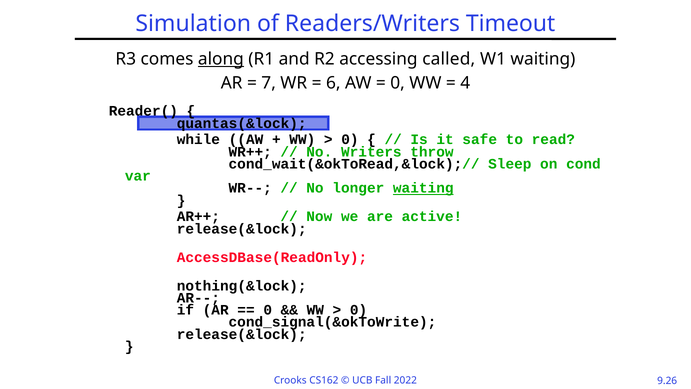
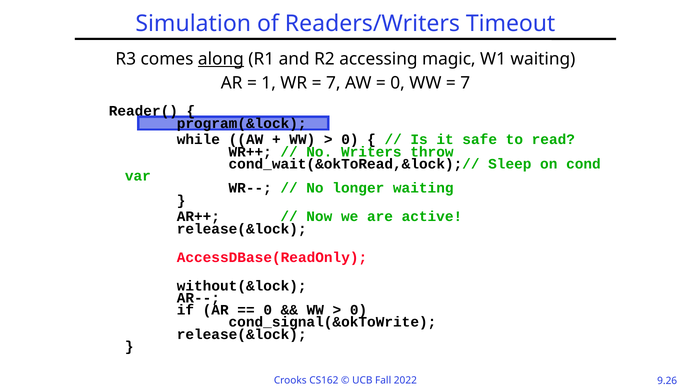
called: called -> magic
7: 7 -> 1
6 at (333, 83): 6 -> 7
4 at (465, 83): 4 -> 7
quantas(&lock: quantas(&lock -> program(&lock
waiting at (423, 188) underline: present -> none
nothing(&lock: nothing(&lock -> without(&lock
